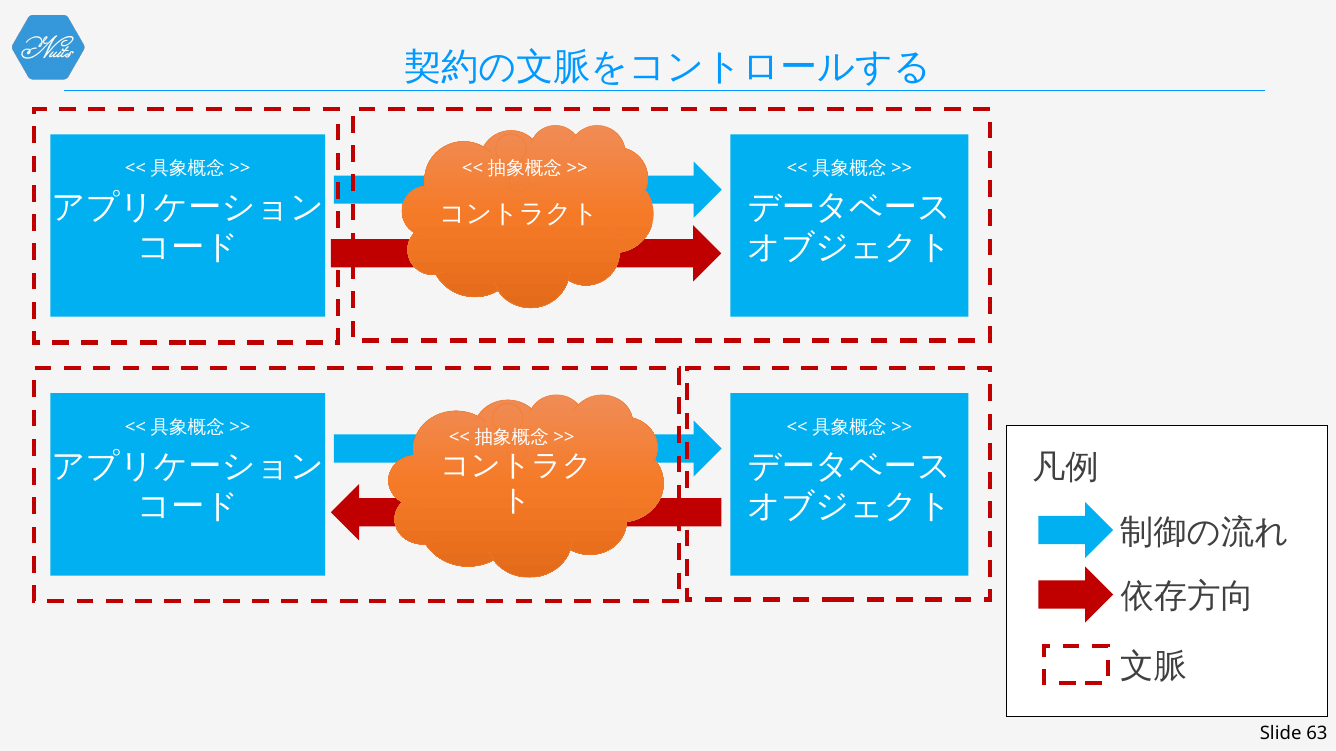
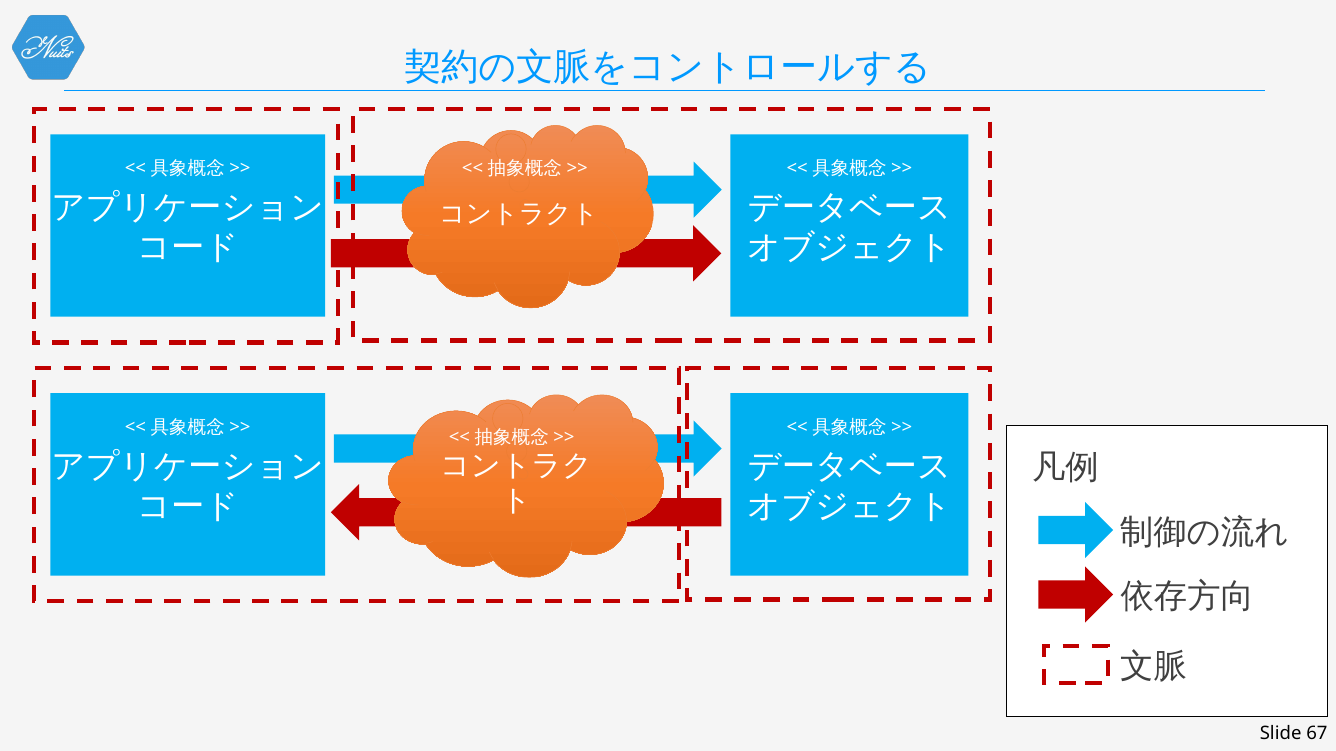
63: 63 -> 67
